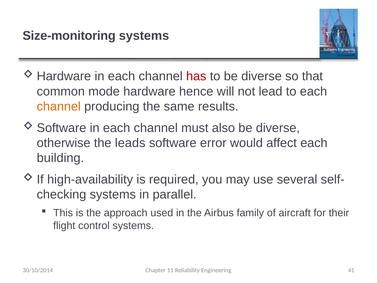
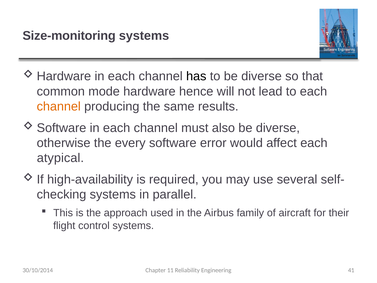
has colour: red -> black
leads: leads -> every
building: building -> atypical
